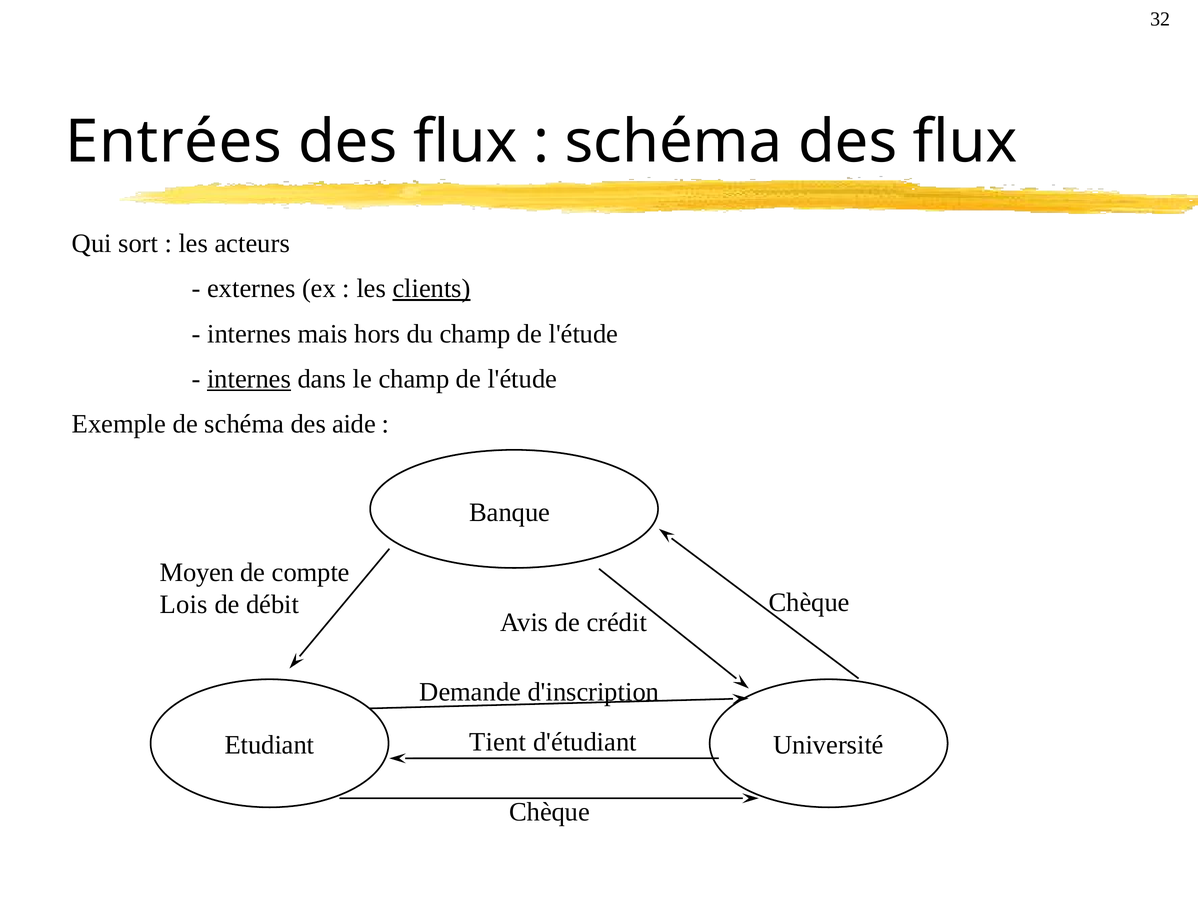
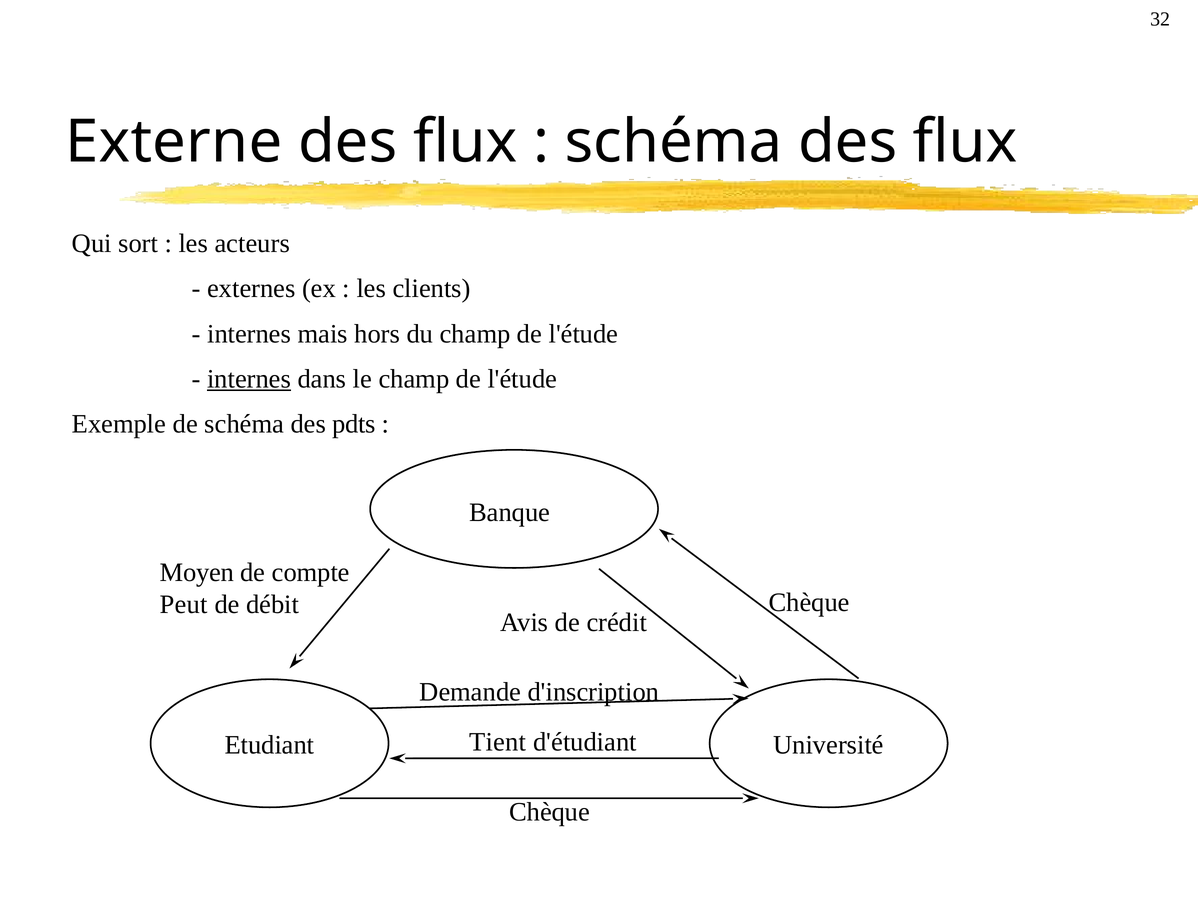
Entrées: Entrées -> Externe
clients underline: present -> none
aide: aide -> pdts
Lois: Lois -> Peut
